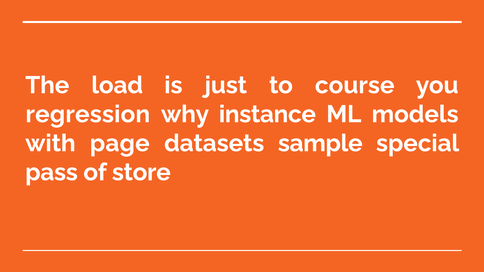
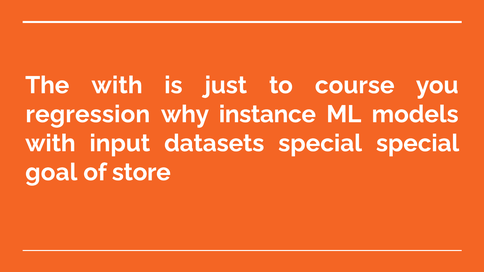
The load: load -> with
page: page -> input
datasets sample: sample -> special
pass: pass -> goal
